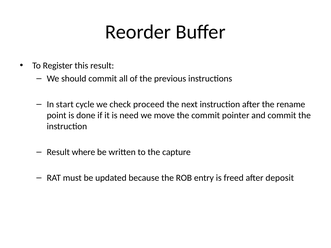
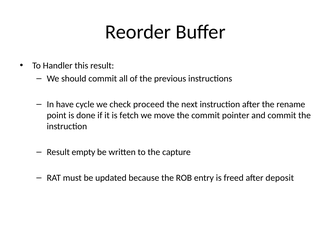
Register: Register -> Handler
start: start -> have
need: need -> fetch
where: where -> empty
